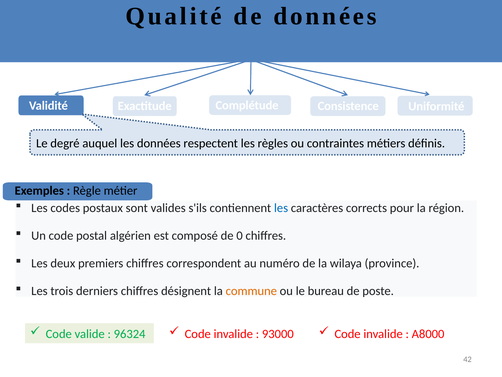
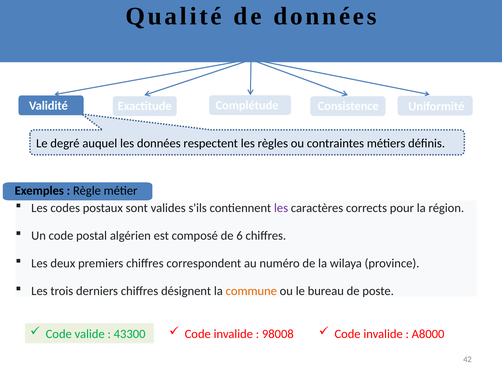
les at (281, 208) colour: blue -> purple
0: 0 -> 6
96324: 96324 -> 43300
93000: 93000 -> 98008
